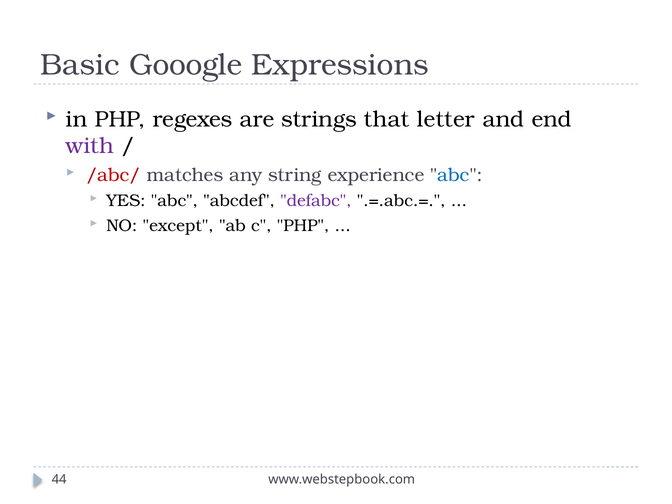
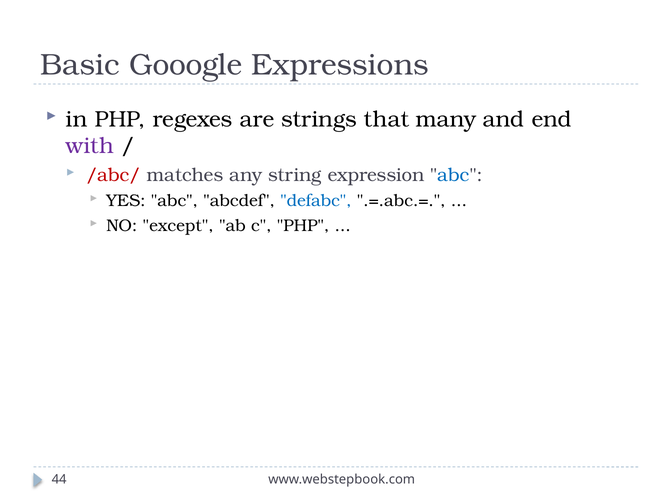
letter: letter -> many
experience: experience -> expression
defabc colour: purple -> blue
